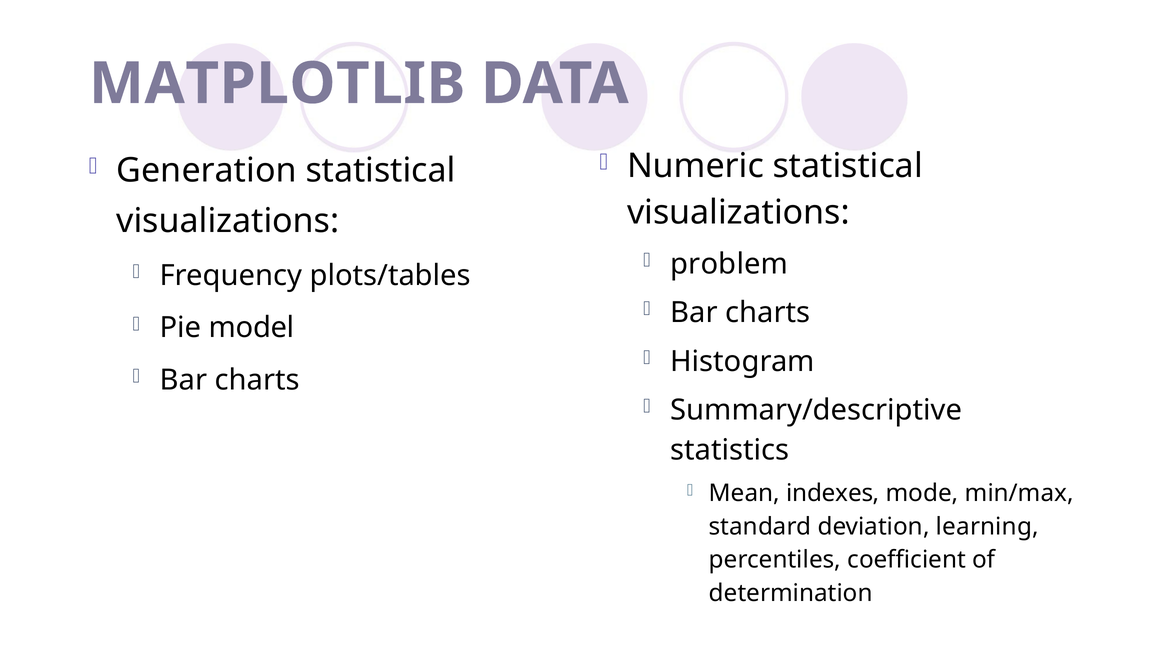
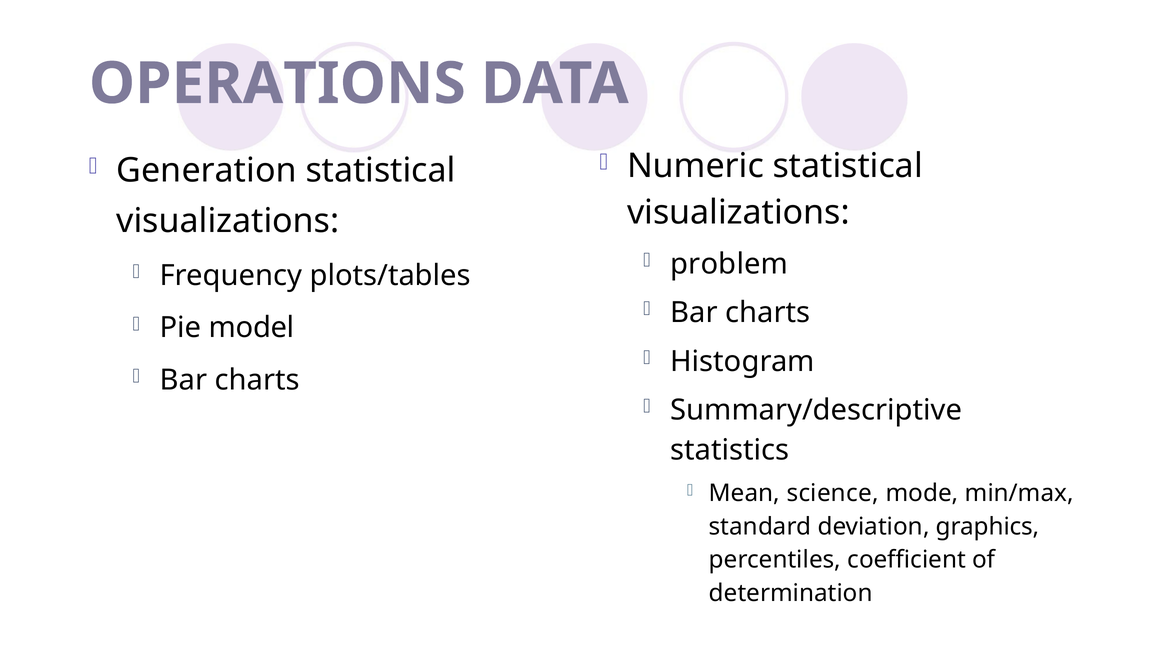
MATPLOTLIB: MATPLOTLIB -> OPERATIONS
indexes: indexes -> science
learning: learning -> graphics
